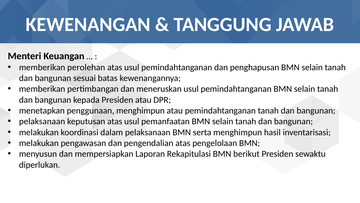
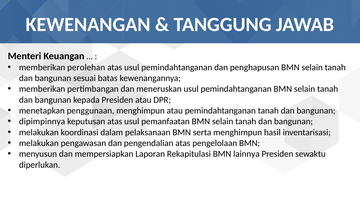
pelaksanaan at (42, 121): pelaksanaan -> dipimpinnya
berikut: berikut -> lainnya
